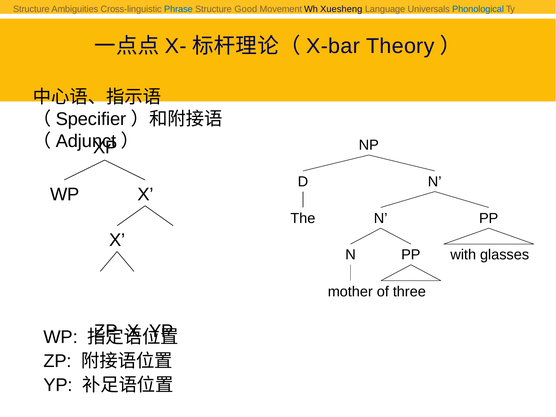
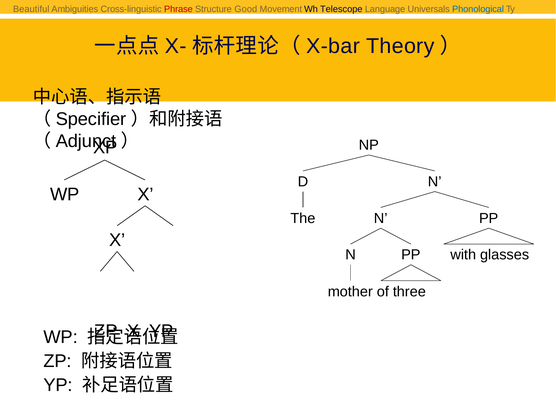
Structure at (31, 9): Structure -> Beautiful
Phrase colour: blue -> red
Xuesheng: Xuesheng -> Telescope
